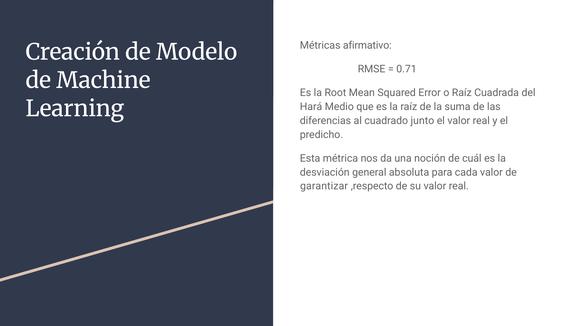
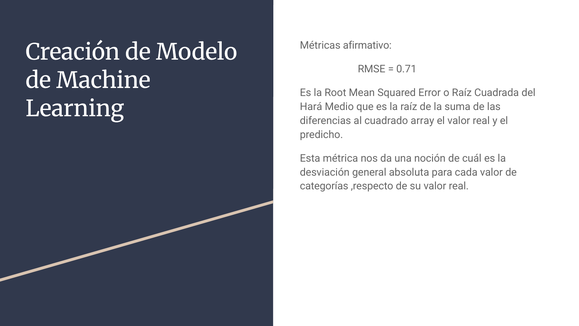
junto: junto -> array
garantizar: garantizar -> categorías
